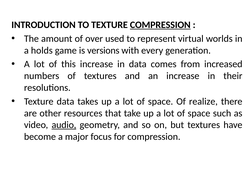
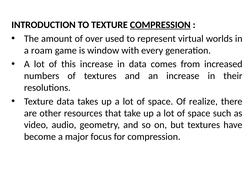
holds: holds -> roam
versions: versions -> window
audio underline: present -> none
